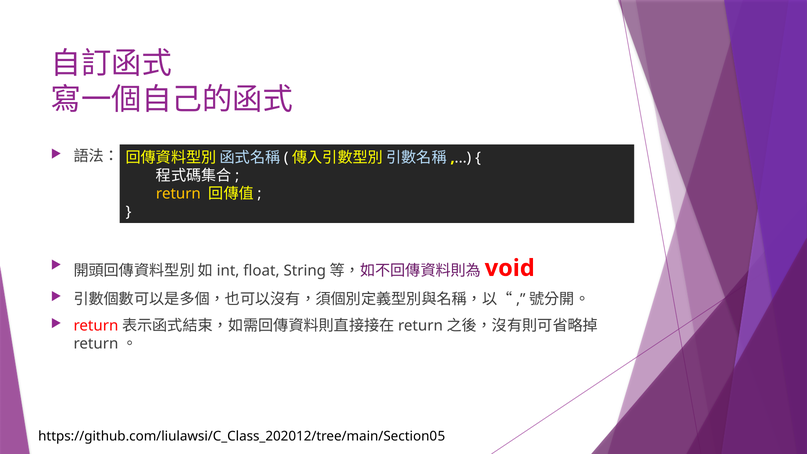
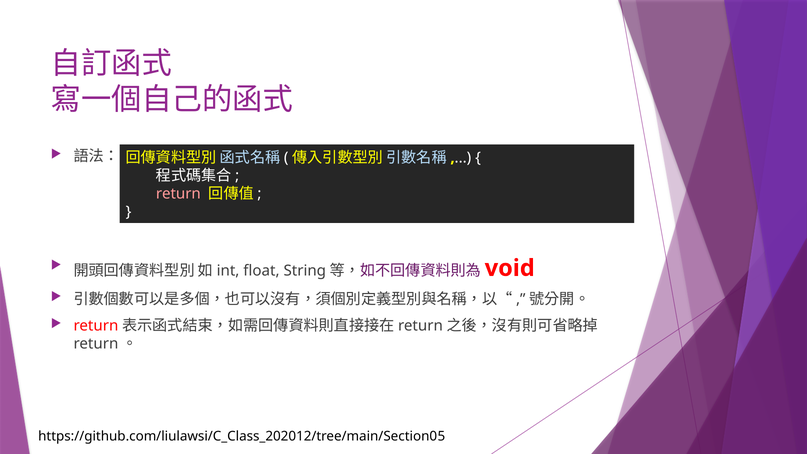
return colour: yellow -> pink
